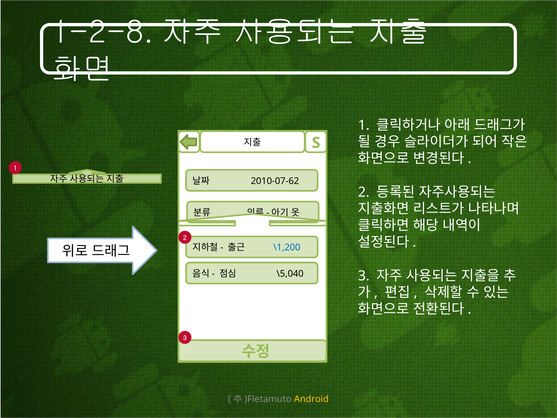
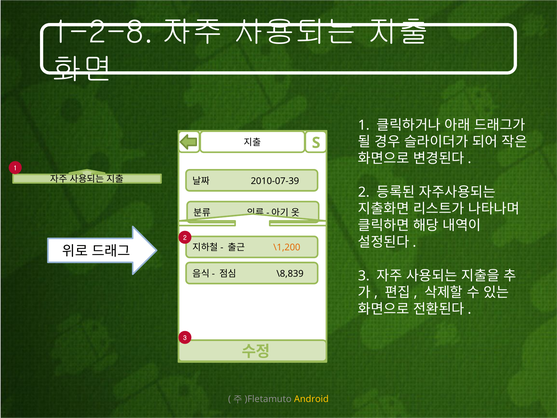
2010-07-62: 2010-07-62 -> 2010-07-39
\1,200 colour: blue -> orange
\5,040: \5,040 -> \8,839
